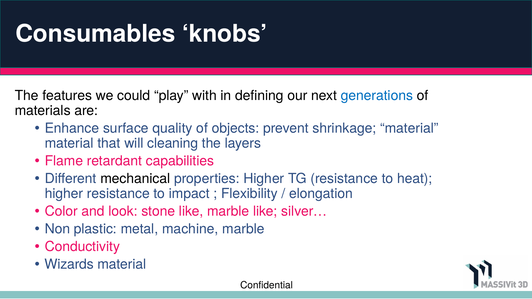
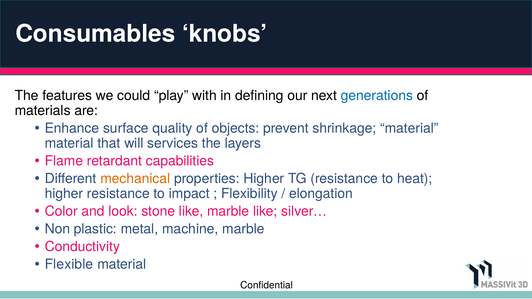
cleaning: cleaning -> services
mechanical colour: black -> orange
Wizards: Wizards -> Flexible
